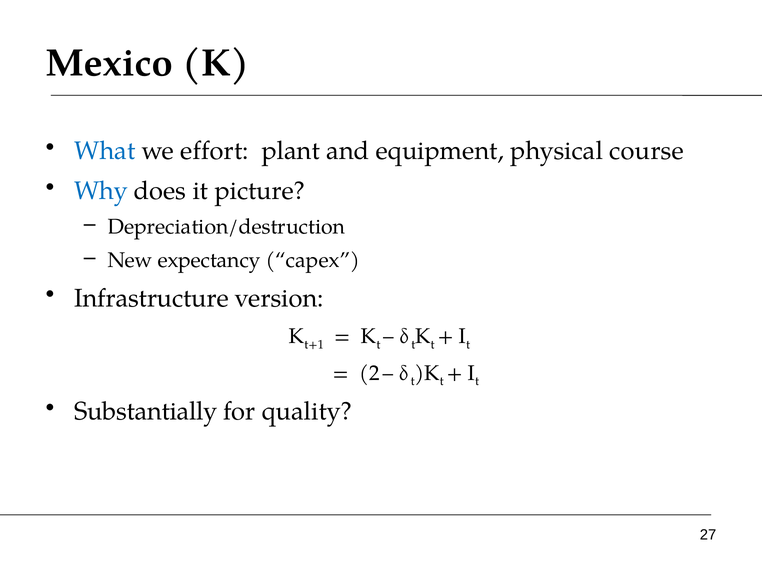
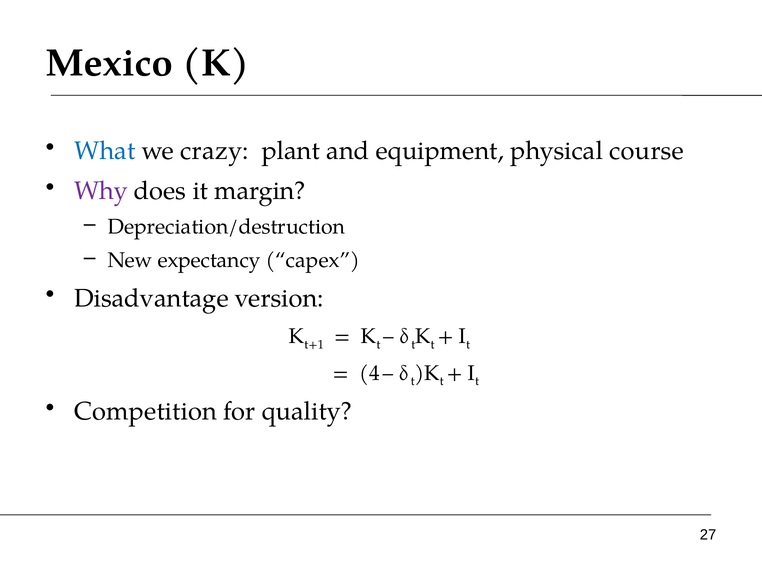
effort: effort -> crazy
Why colour: blue -> purple
picture: picture -> margin
Infrastructure: Infrastructure -> Disadvantage
2: 2 -> 4
Substantially: Substantially -> Competition
